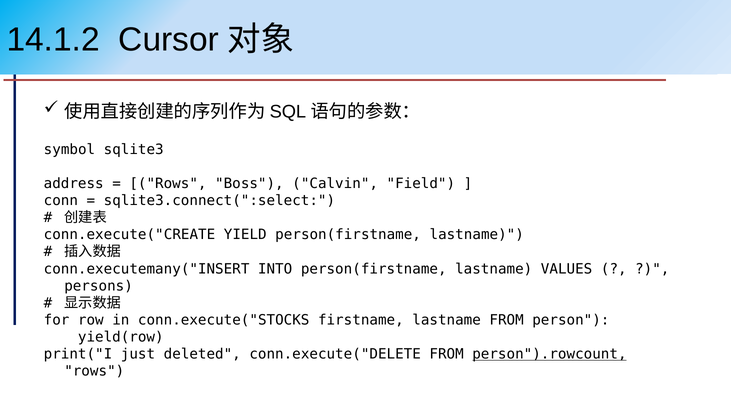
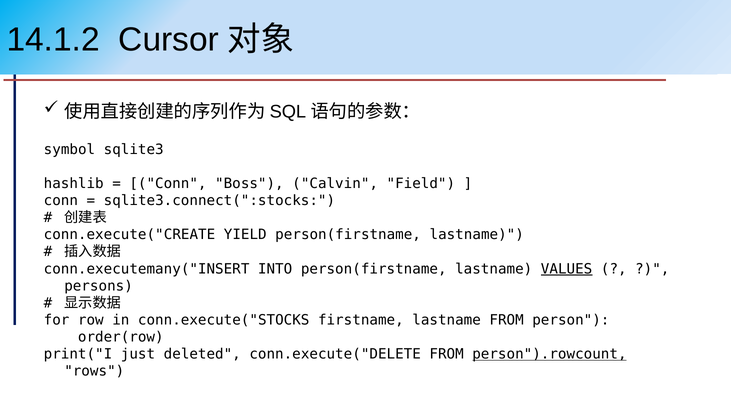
address: address -> hashlib
Rows at (168, 184): Rows -> Conn
sqlite3.connect(":select: sqlite3.connect(":select -> sqlite3.connect(":stocks
VALUES underline: none -> present
yield(row: yield(row -> order(row
